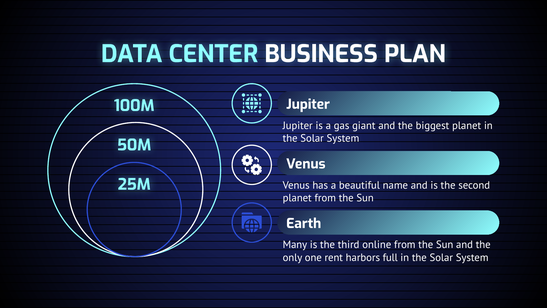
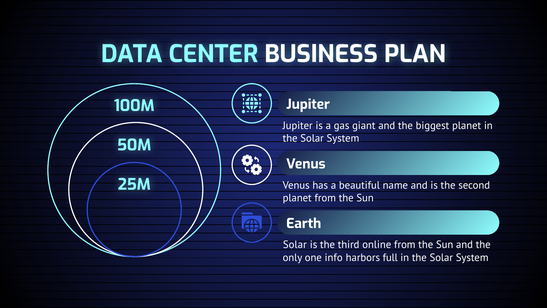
Many at (295, 245): Many -> Solar
rent: rent -> info
